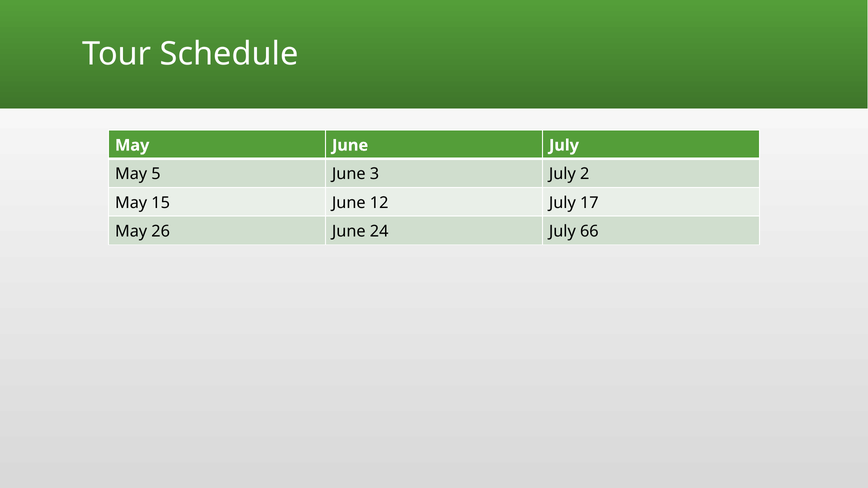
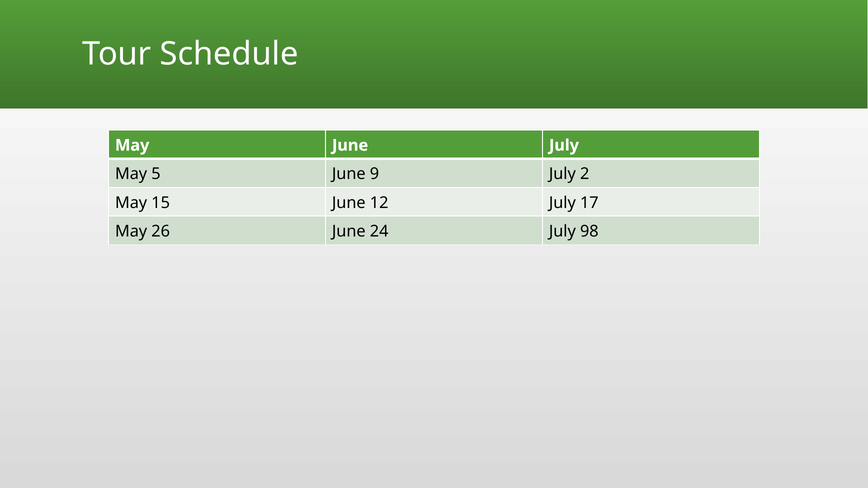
3: 3 -> 9
66: 66 -> 98
